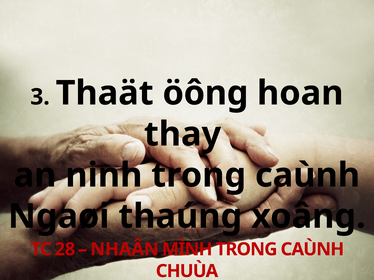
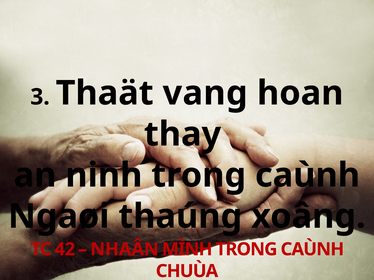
öông: öông -> vang
28: 28 -> 42
